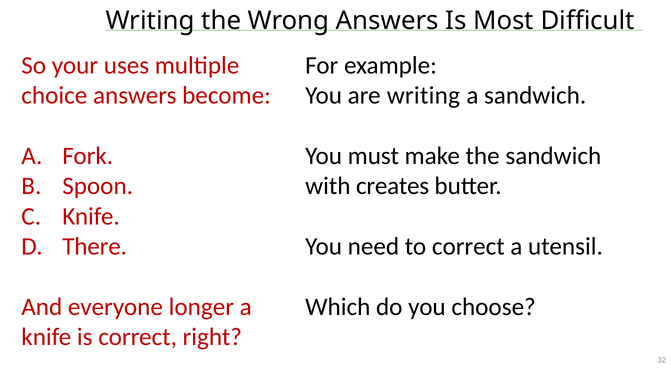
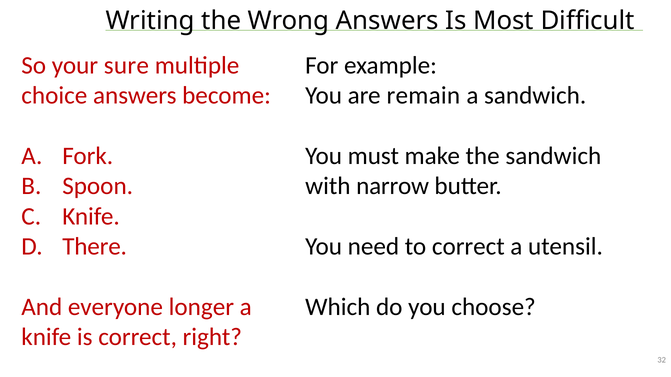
uses: uses -> sure
are writing: writing -> remain
creates: creates -> narrow
